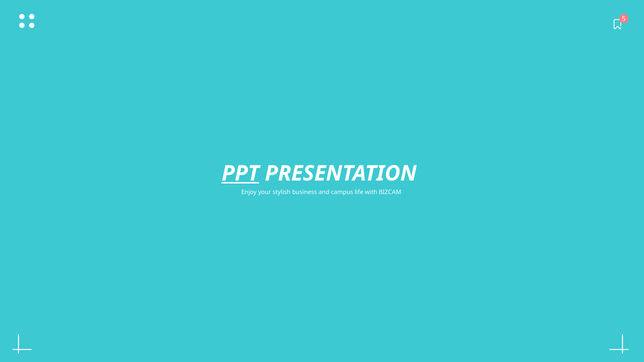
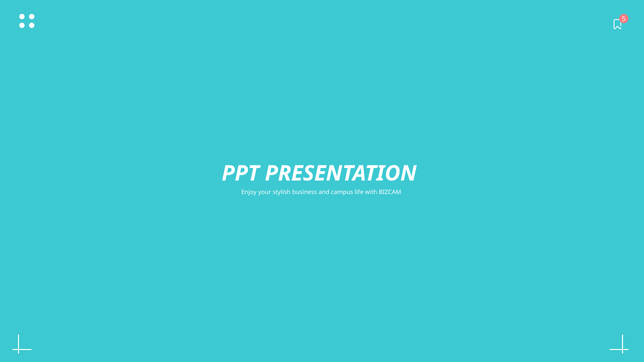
PPT underline: present -> none
